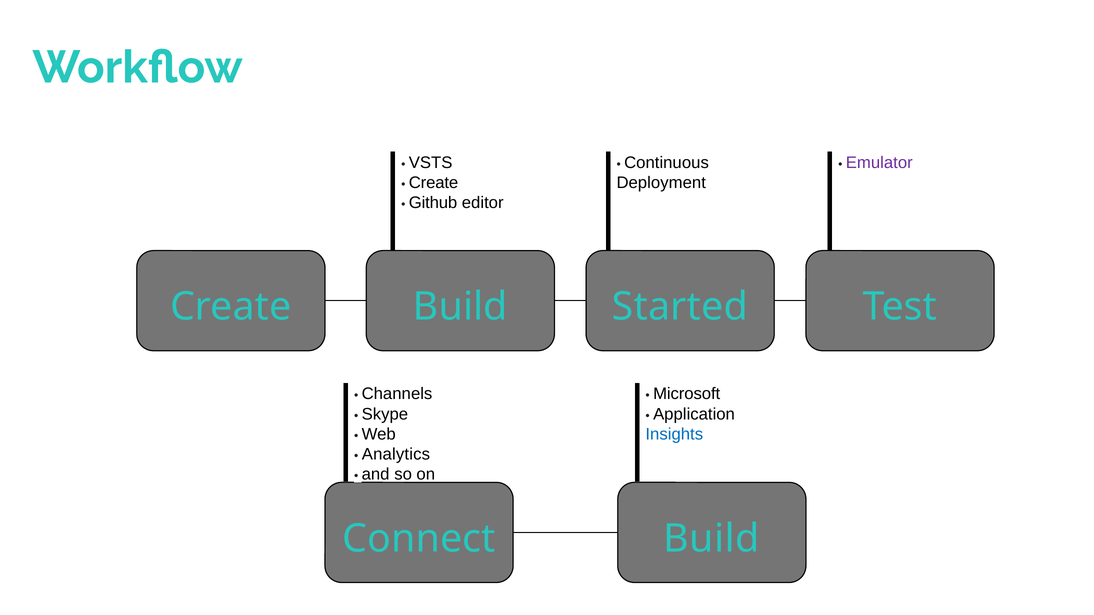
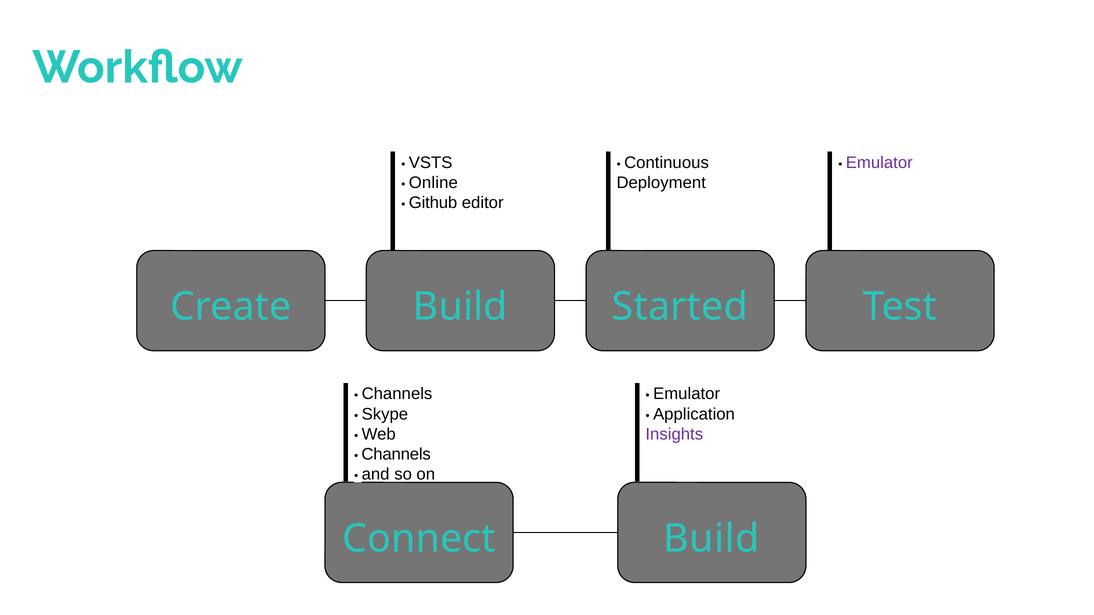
Create at (433, 183): Create -> Online
Microsoft at (687, 394): Microsoft -> Emulator
Insights colour: blue -> purple
Analytics at (396, 454): Analytics -> Channels
